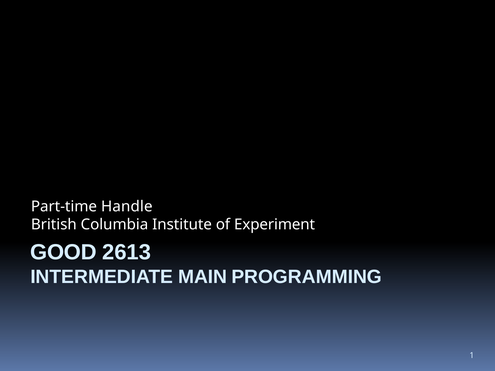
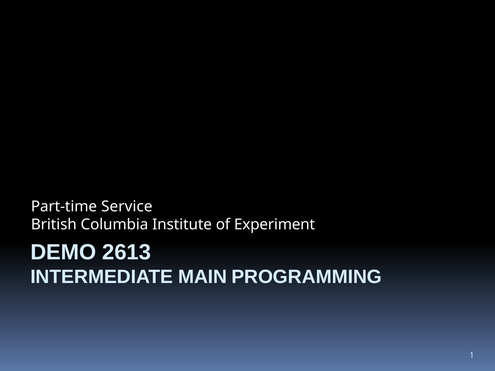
Handle: Handle -> Service
GOOD: GOOD -> DEMO
